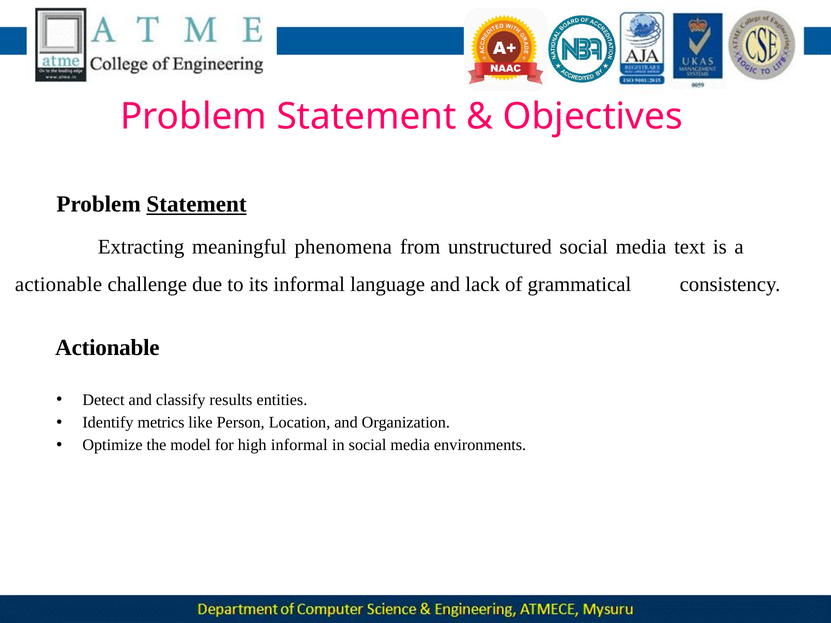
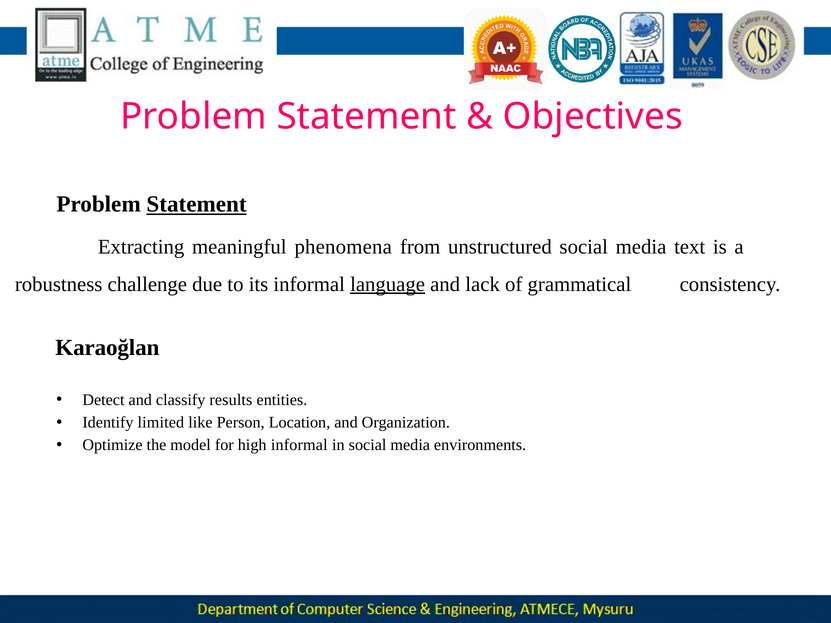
actionable at (59, 284): actionable -> robustness
language underline: none -> present
Actionable at (107, 348): Actionable -> Karaoğlan
metrics: metrics -> limited
